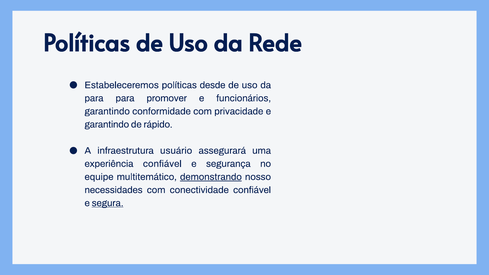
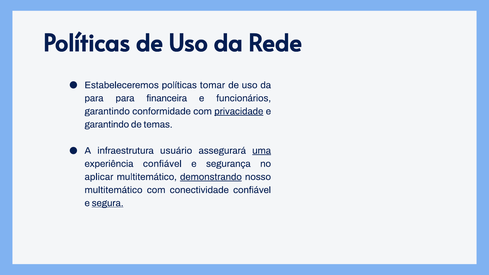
desde: desde -> tomar
promover: promover -> financeira
privacidade underline: none -> present
rápido: rápido -> temas
uma underline: none -> present
equipe: equipe -> aplicar
necessidades at (114, 190): necessidades -> multitemático
